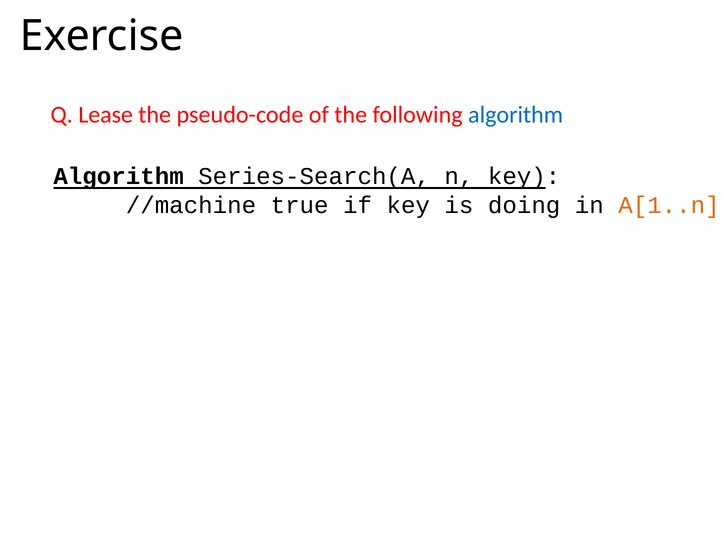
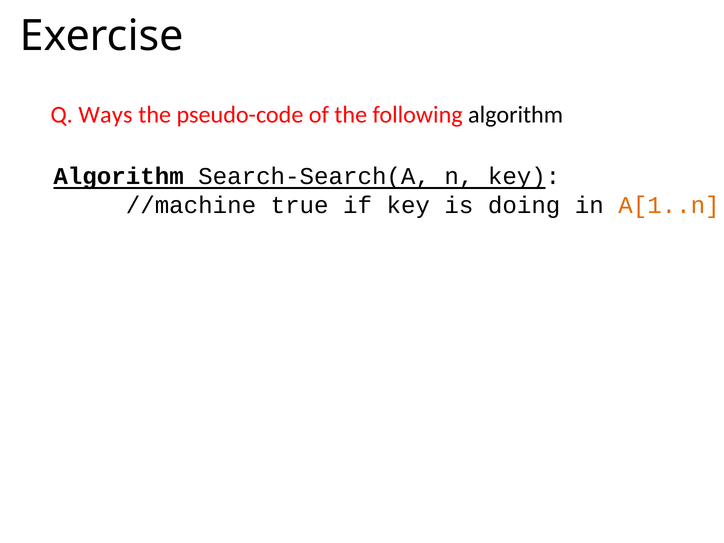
Lease: Lease -> Ways
algorithm at (516, 115) colour: blue -> black
Series-Search(A: Series-Search(A -> Search-Search(A
